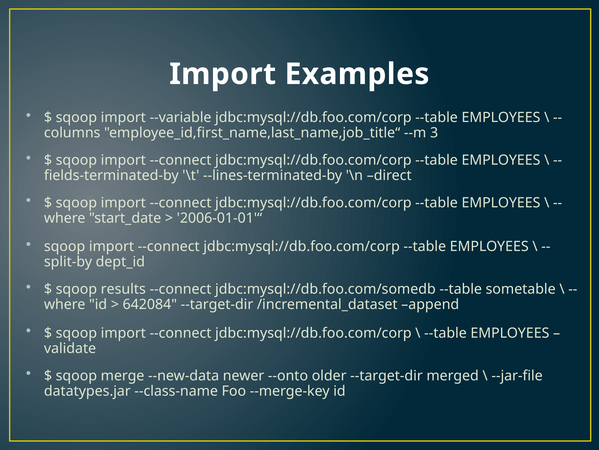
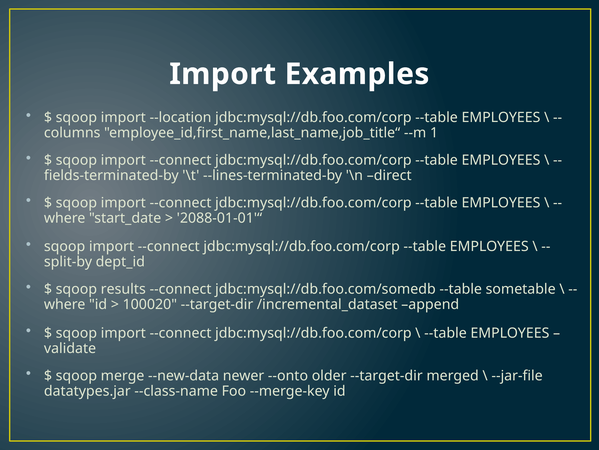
--variable: --variable -> --location
3: 3 -> 1
2006-01-01'“: 2006-01-01'“ -> 2088-01-01'“
642084: 642084 -> 100020
